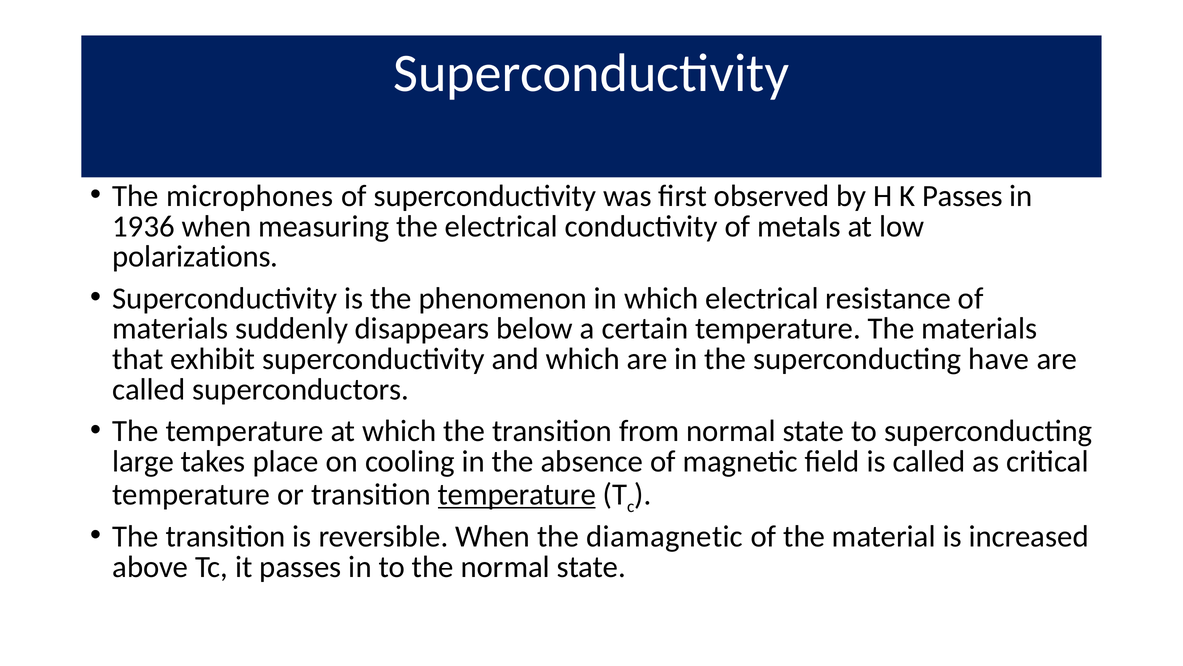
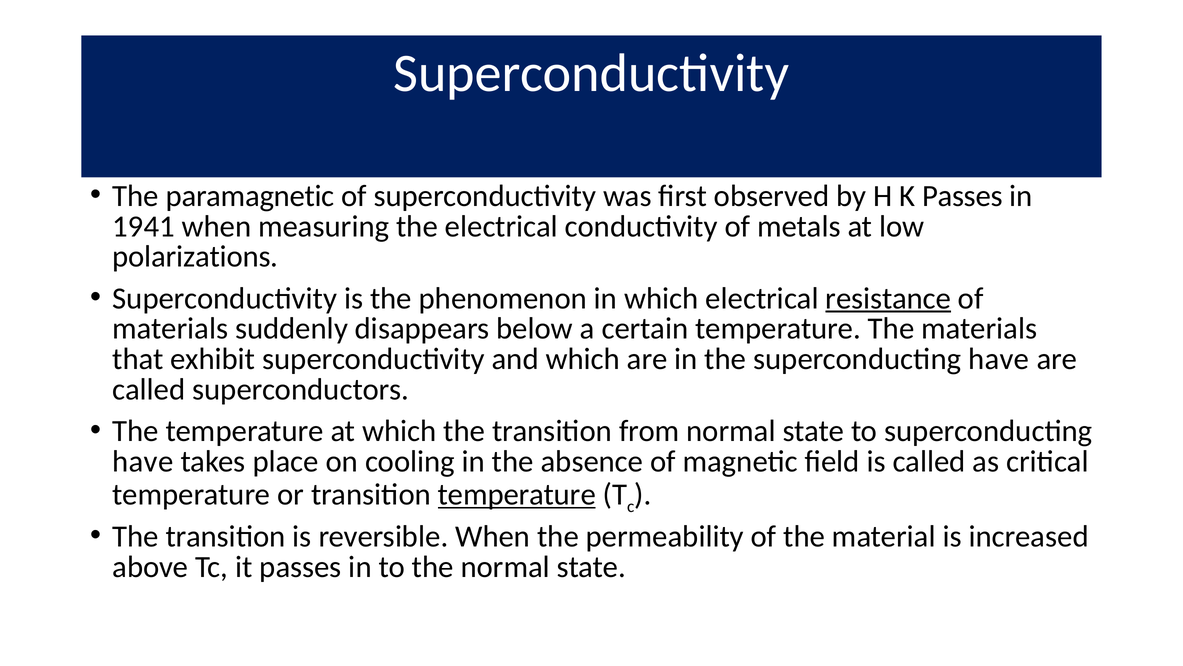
microphones: microphones -> paramagnetic
1936: 1936 -> 1941
resistance underline: none -> present
large at (143, 461): large -> have
diamagnetic: diamagnetic -> permeability
